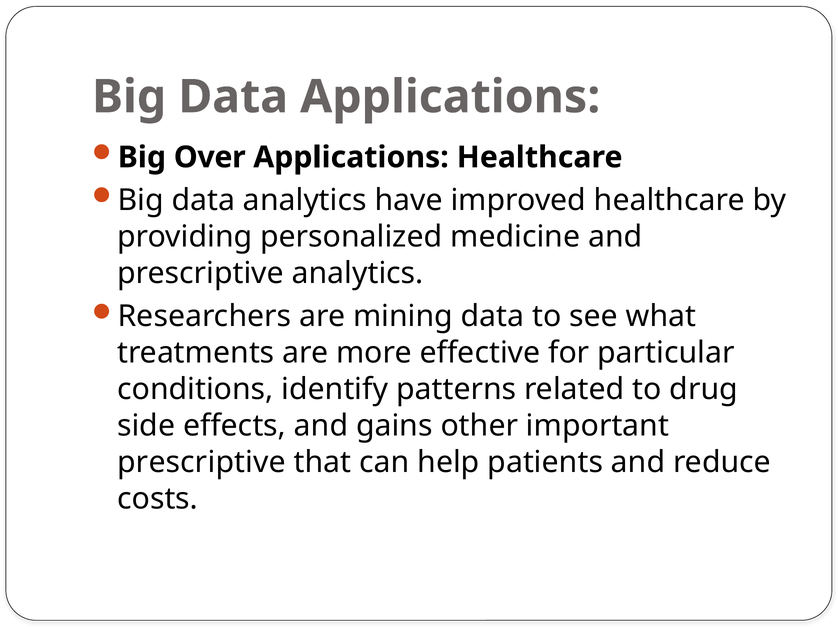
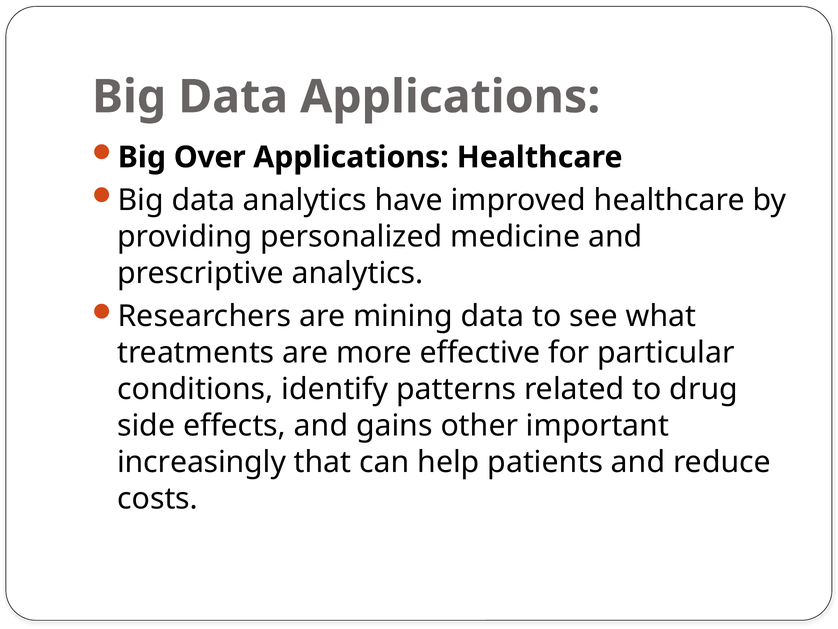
prescriptive at (201, 462): prescriptive -> increasingly
